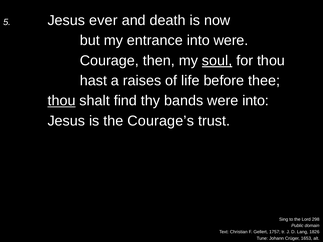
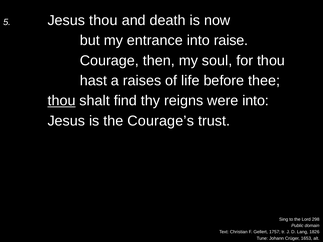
Jesus ever: ever -> thou
into were: were -> raise
soul underline: present -> none
bands: bands -> reigns
